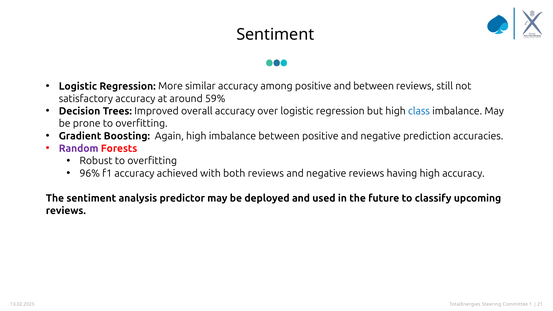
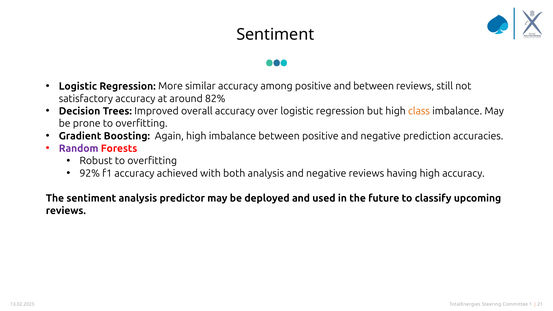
59%: 59% -> 82%
class colour: blue -> orange
96%: 96% -> 92%
both reviews: reviews -> analysis
